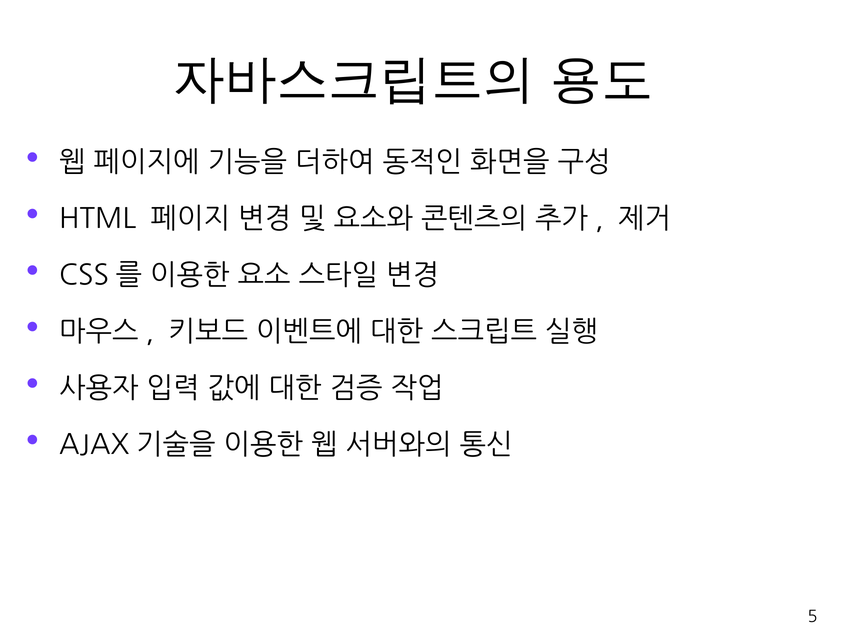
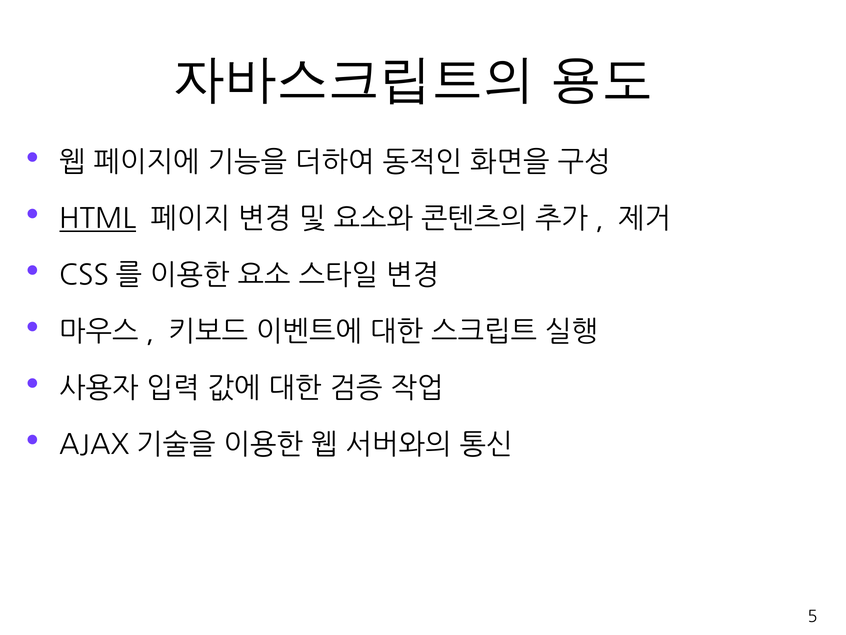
HTML underline: none -> present
